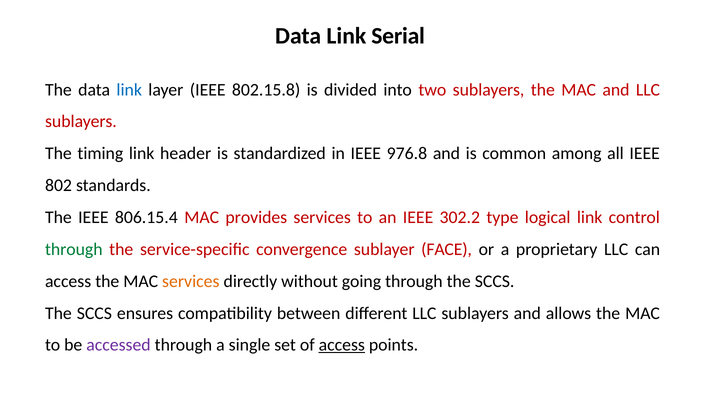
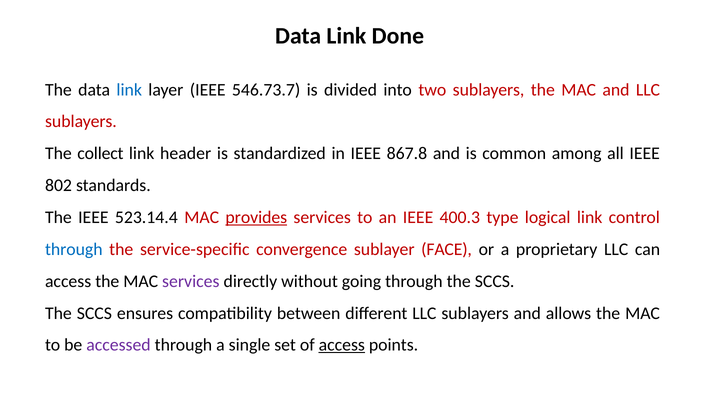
Serial: Serial -> Done
802.15.8: 802.15.8 -> 546.73.7
timing: timing -> collect
976.8: 976.8 -> 867.8
806.15.4: 806.15.4 -> 523.14.4
provides underline: none -> present
302.2: 302.2 -> 400.3
through at (74, 250) colour: green -> blue
services at (191, 281) colour: orange -> purple
